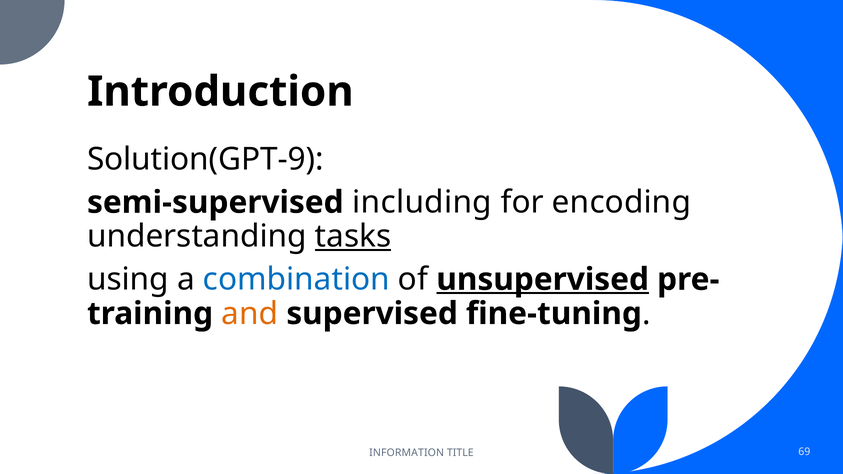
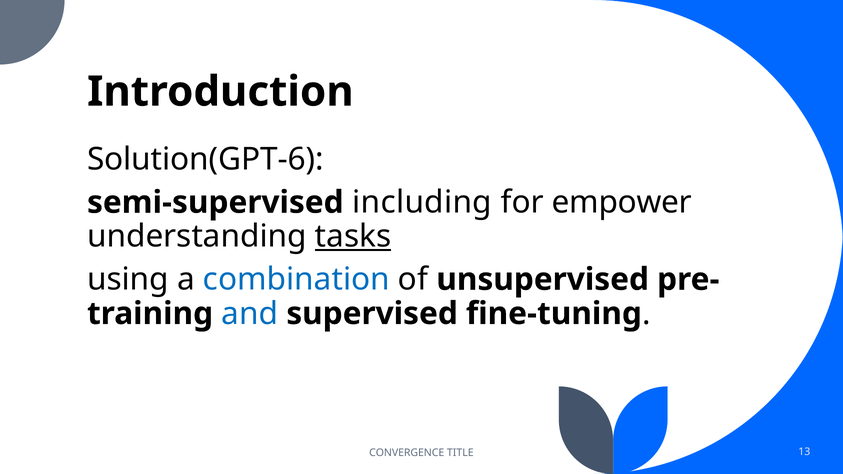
Solution(GPT-9: Solution(GPT-9 -> Solution(GPT-6
encoding: encoding -> empower
unsupervised underline: present -> none
and colour: orange -> blue
INFORMATION: INFORMATION -> CONVERGENCE
69: 69 -> 13
